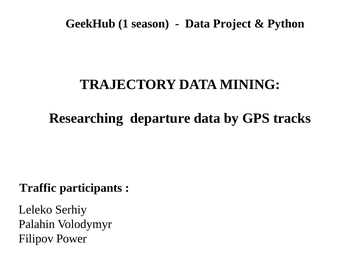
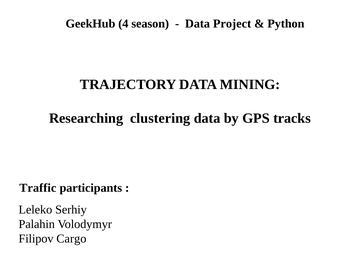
1: 1 -> 4
departure: departure -> clustering
Power: Power -> Cargo
